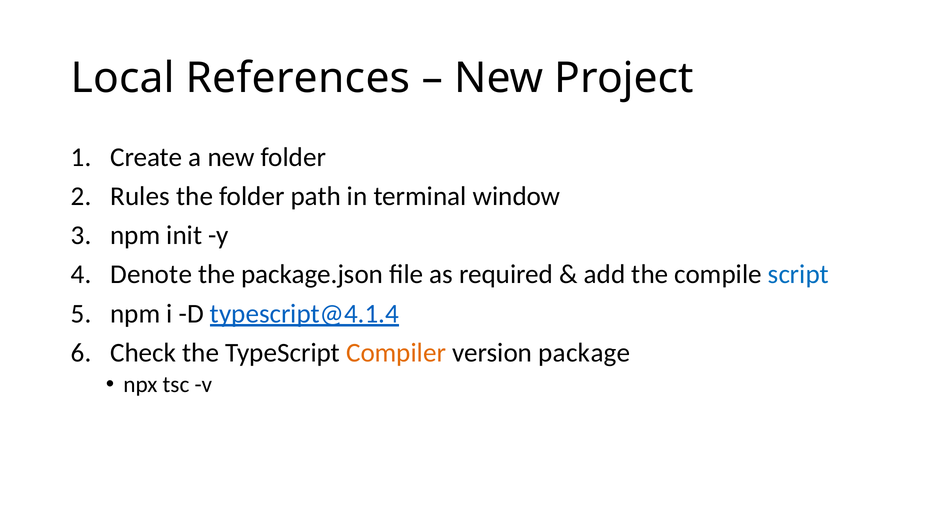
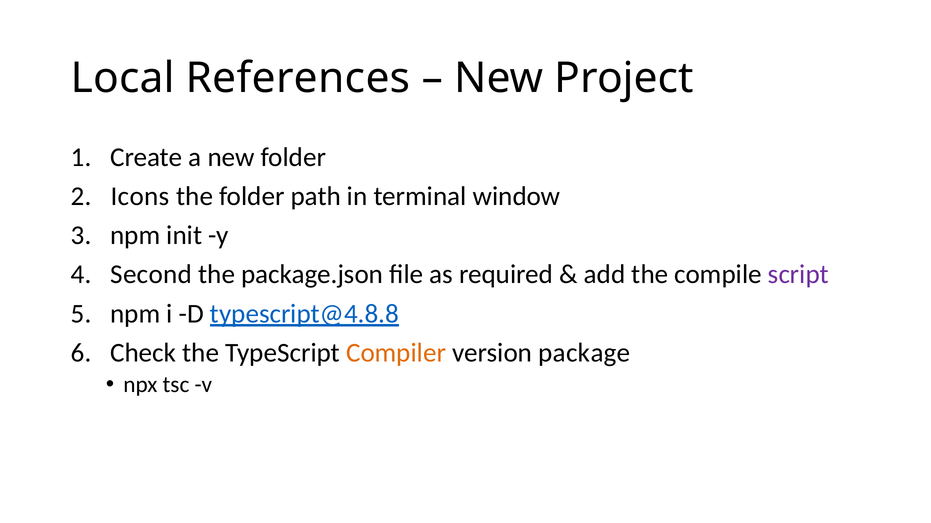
Rules: Rules -> Icons
Denote: Denote -> Second
script colour: blue -> purple
typescript@4.1.4: typescript@4.1.4 -> typescript@4.8.8
